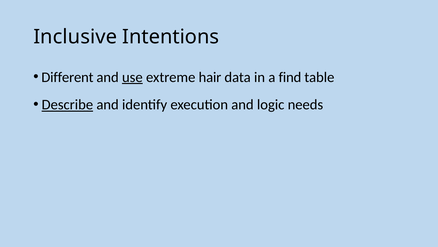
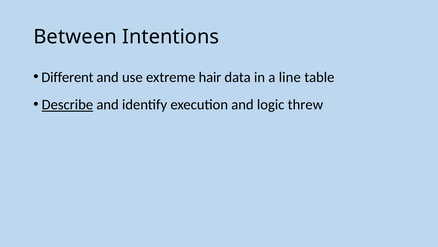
Inclusive: Inclusive -> Between
use underline: present -> none
find: find -> line
needs: needs -> threw
